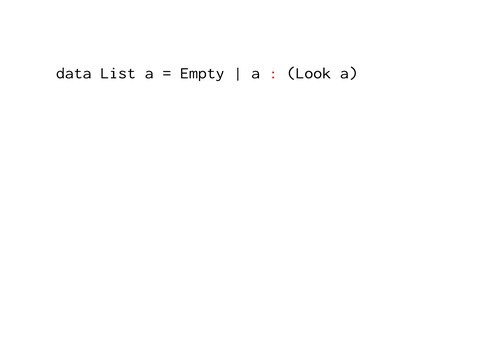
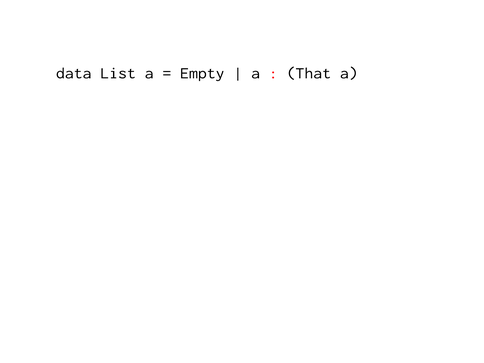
Look: Look -> That
